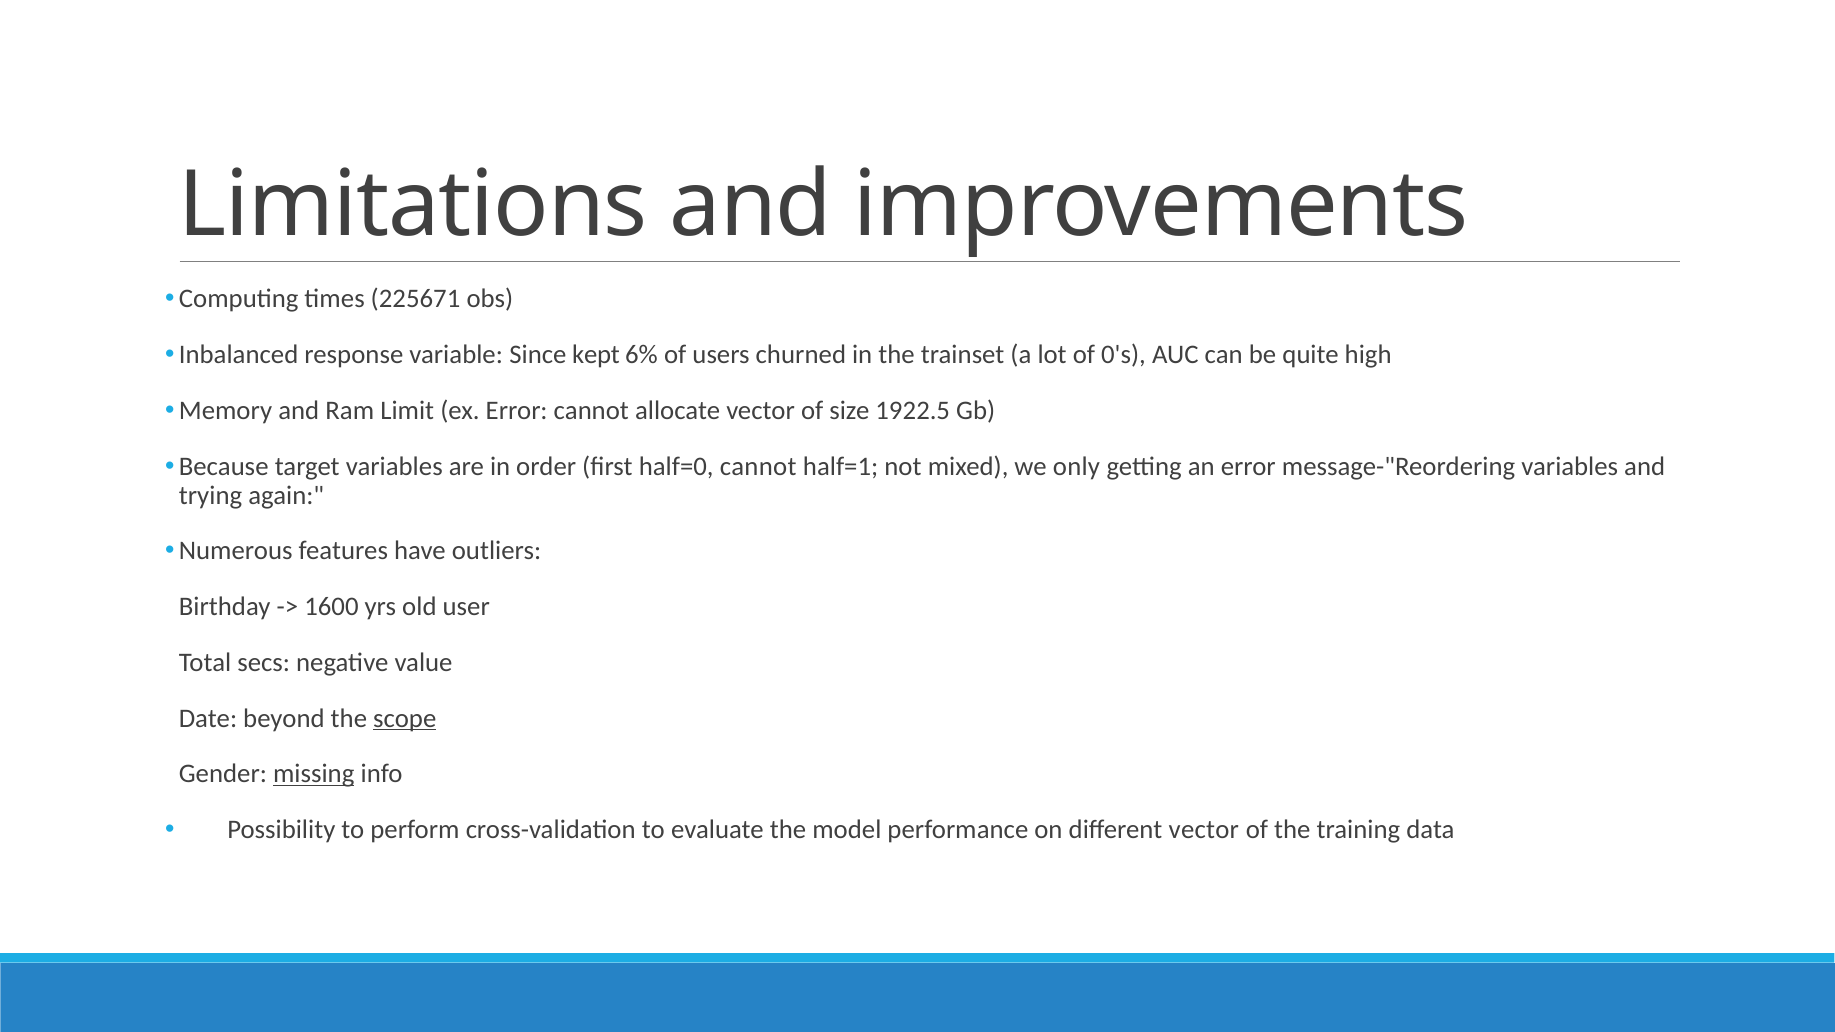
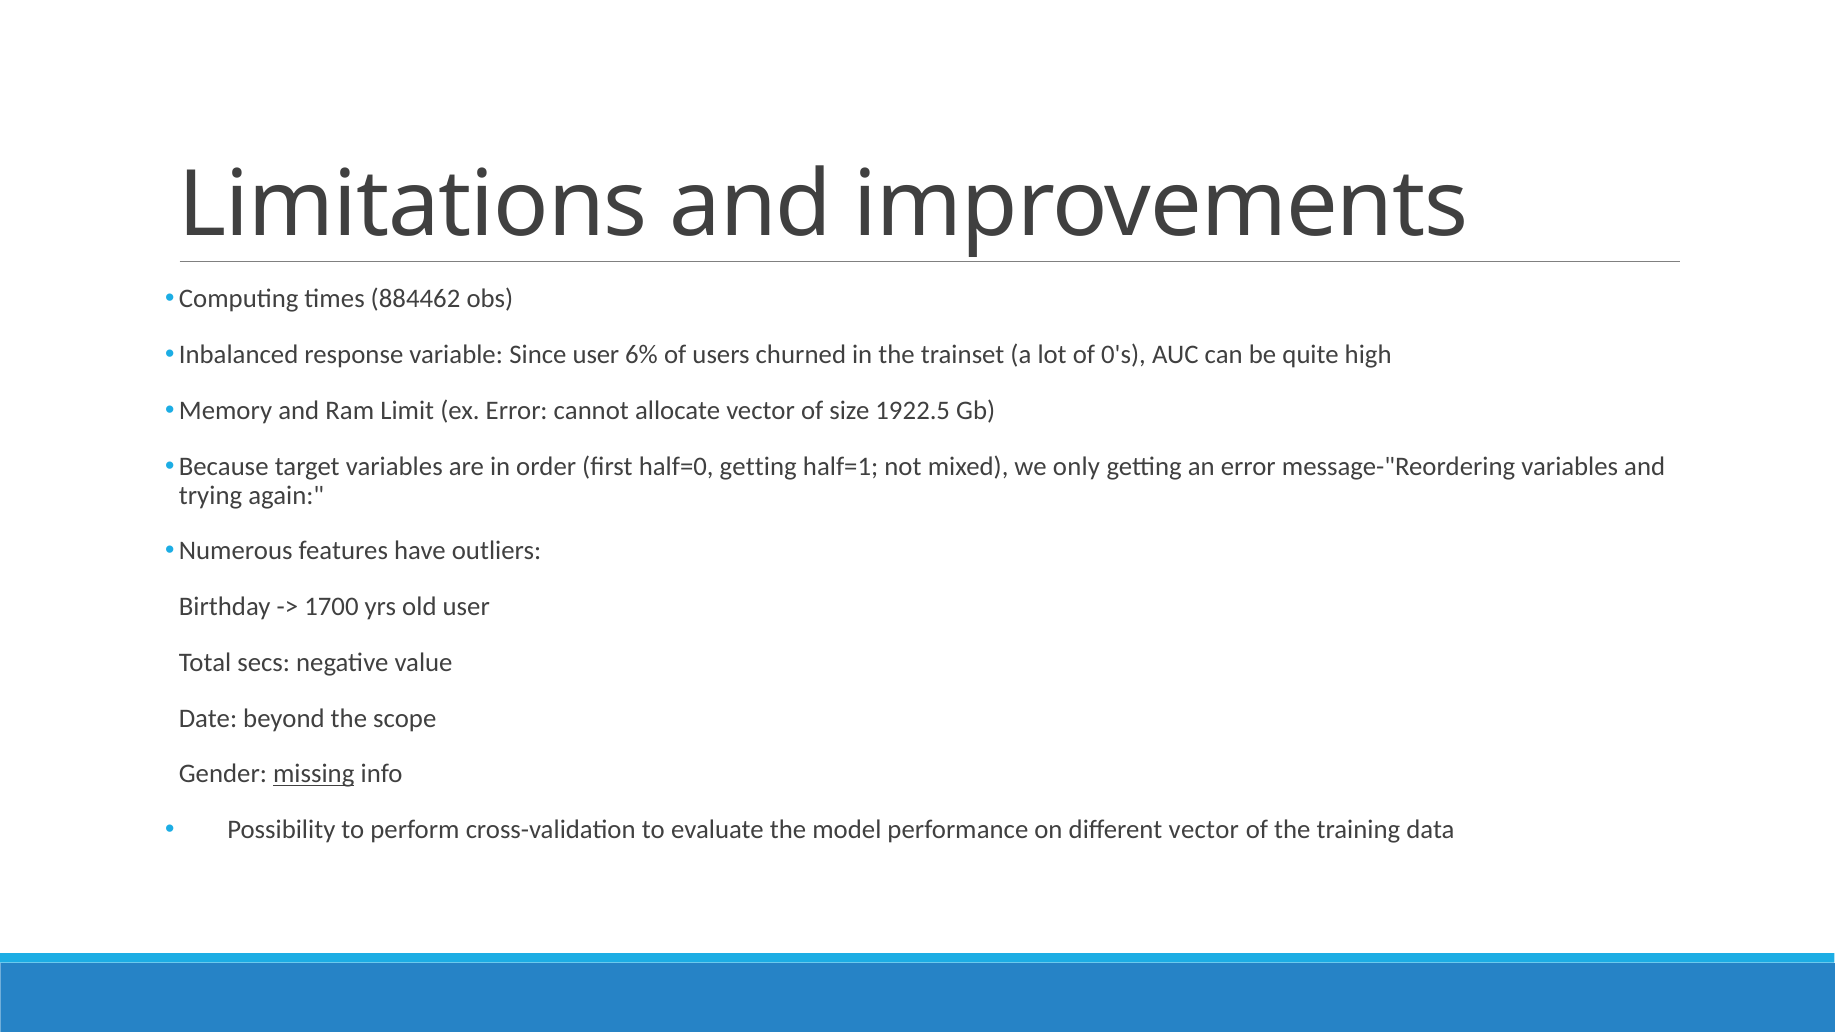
225671: 225671 -> 884462
Since kept: kept -> user
half=0 cannot: cannot -> getting
1600: 1600 -> 1700
scope underline: present -> none
